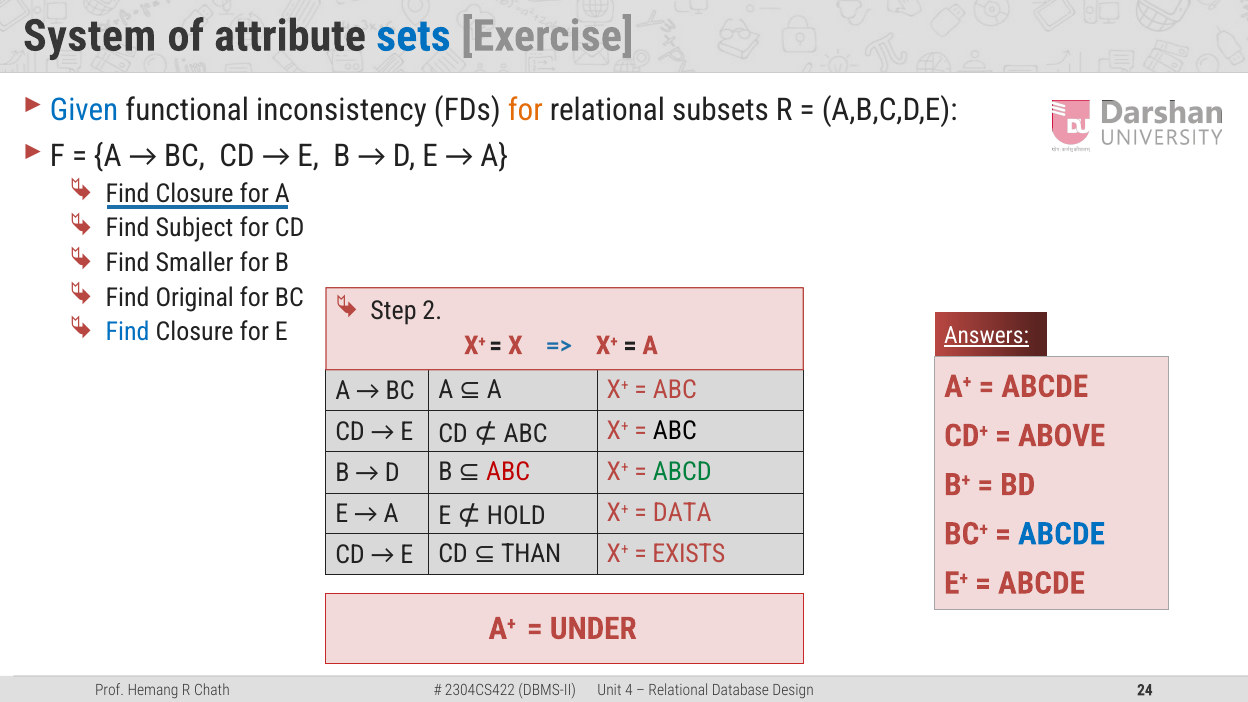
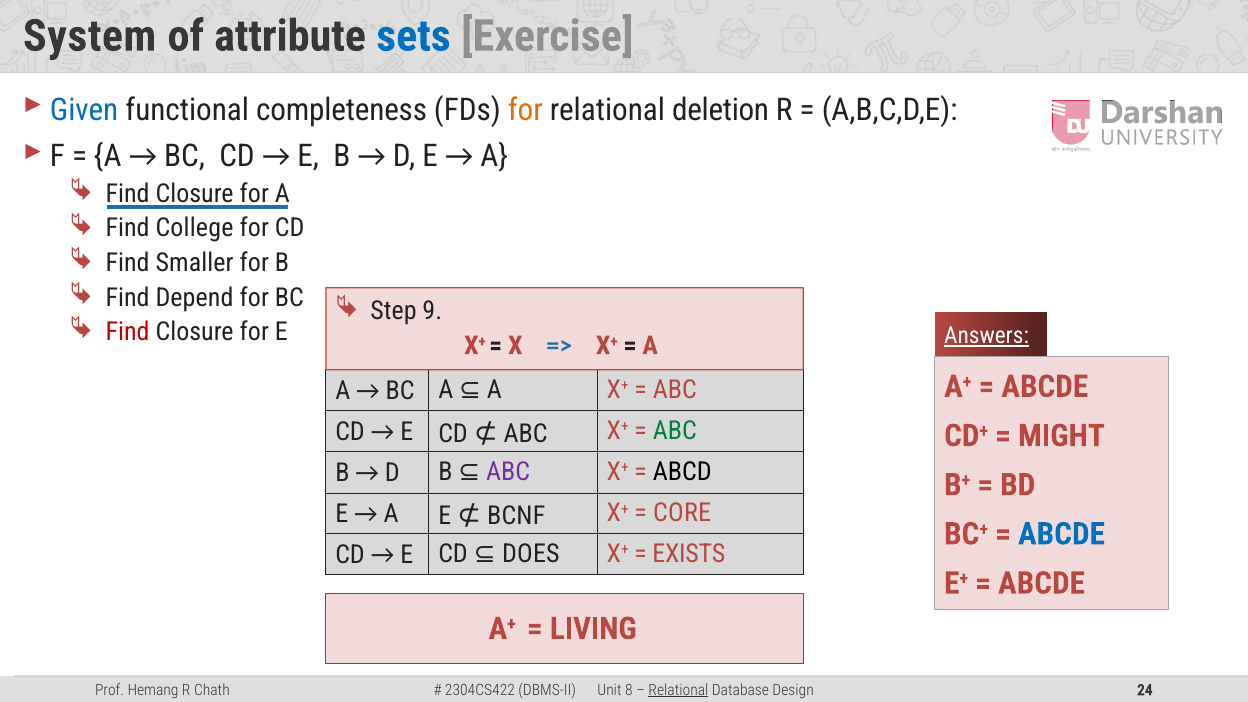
inconsistency: inconsistency -> completeness
subsets: subsets -> deletion
Subject: Subject -> College
Original: Original -> Depend
2: 2 -> 9
Find at (128, 332) colour: blue -> red
ABC at (675, 431) colour: black -> green
ABOVE: ABOVE -> MIGHT
ABCD colour: green -> black
ABC at (508, 472) colour: red -> purple
HOLD: HOLD -> BCNF
DATA: DATA -> CORE
THAN: THAN -> DOES
UNDER: UNDER -> LIVING
4: 4 -> 8
Relational at (678, 690) underline: none -> present
